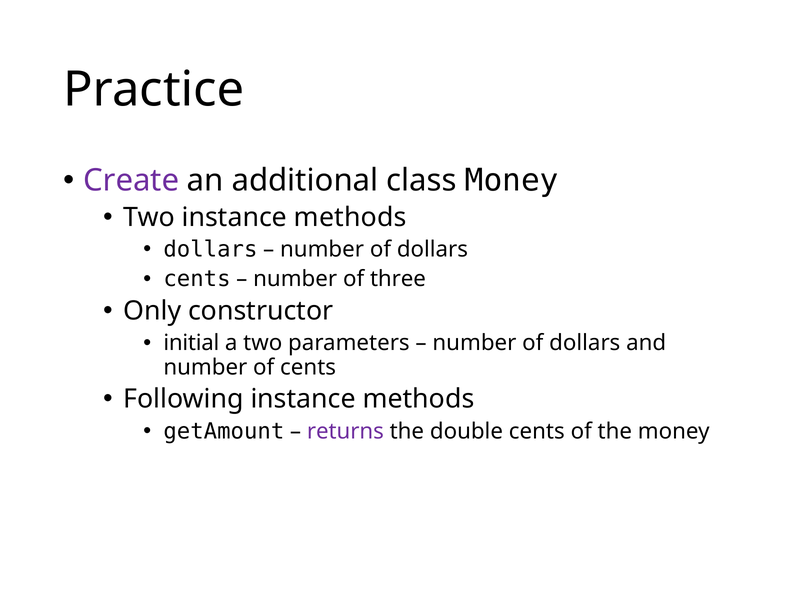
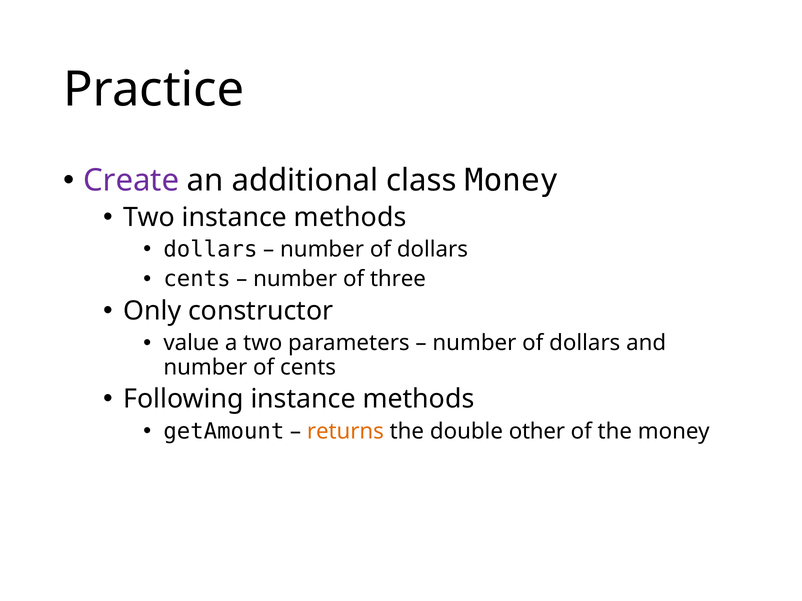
initial: initial -> value
returns colour: purple -> orange
double cents: cents -> other
